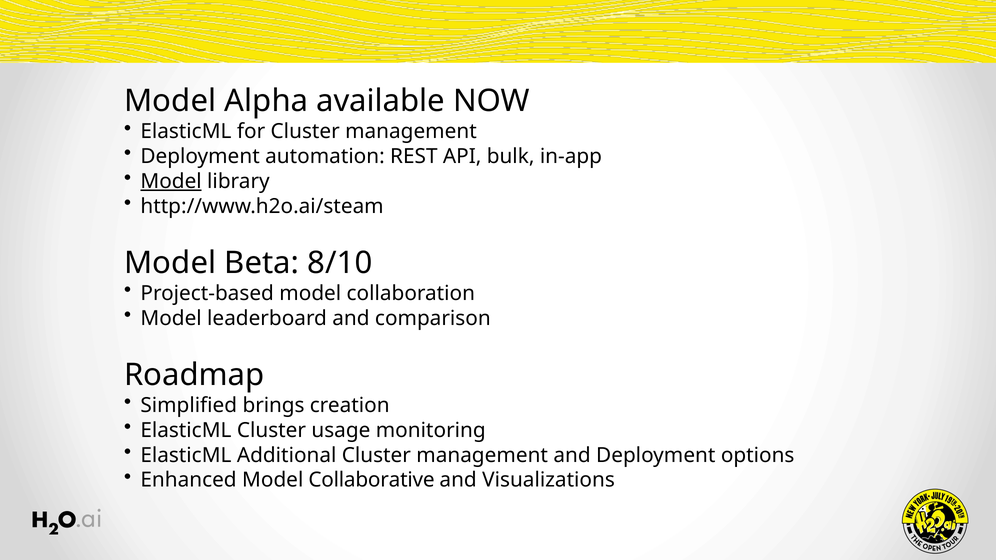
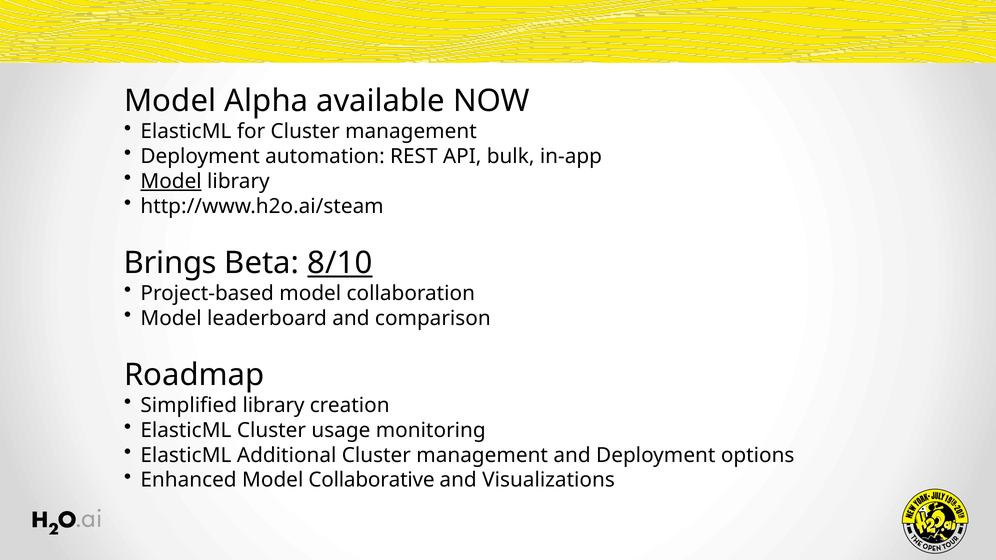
Model at (170, 263): Model -> Brings
8/10 underline: none -> present
Simplified brings: brings -> library
